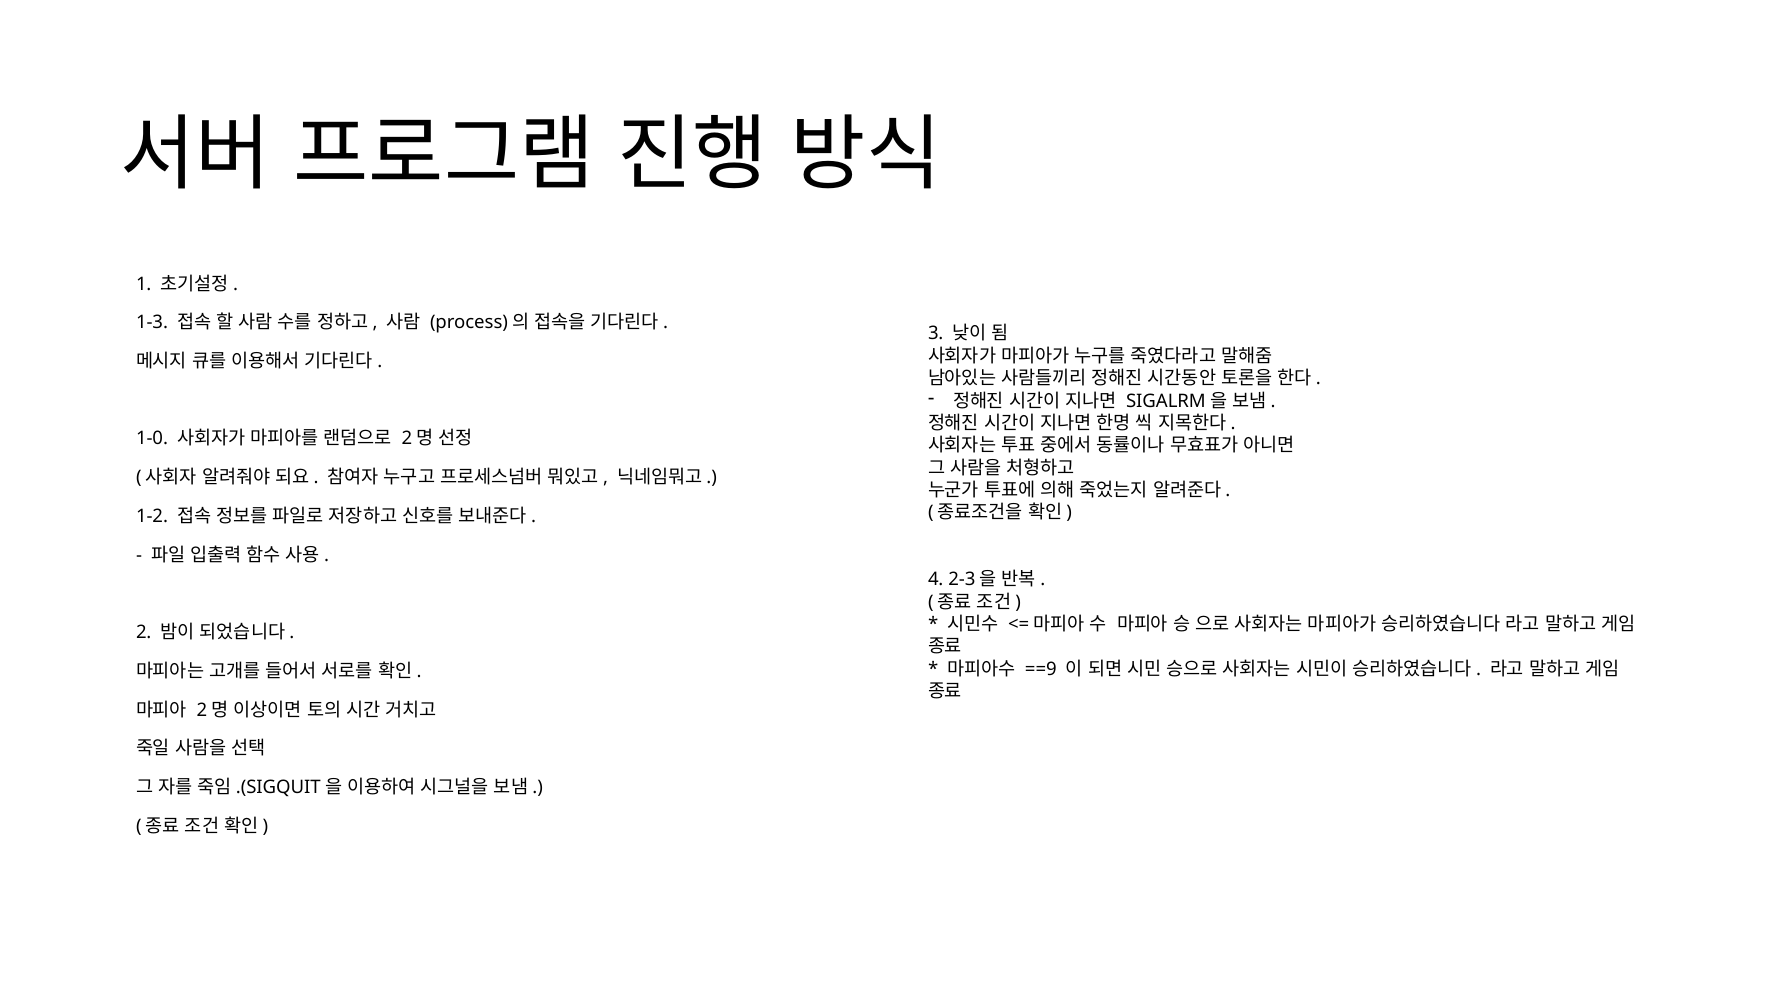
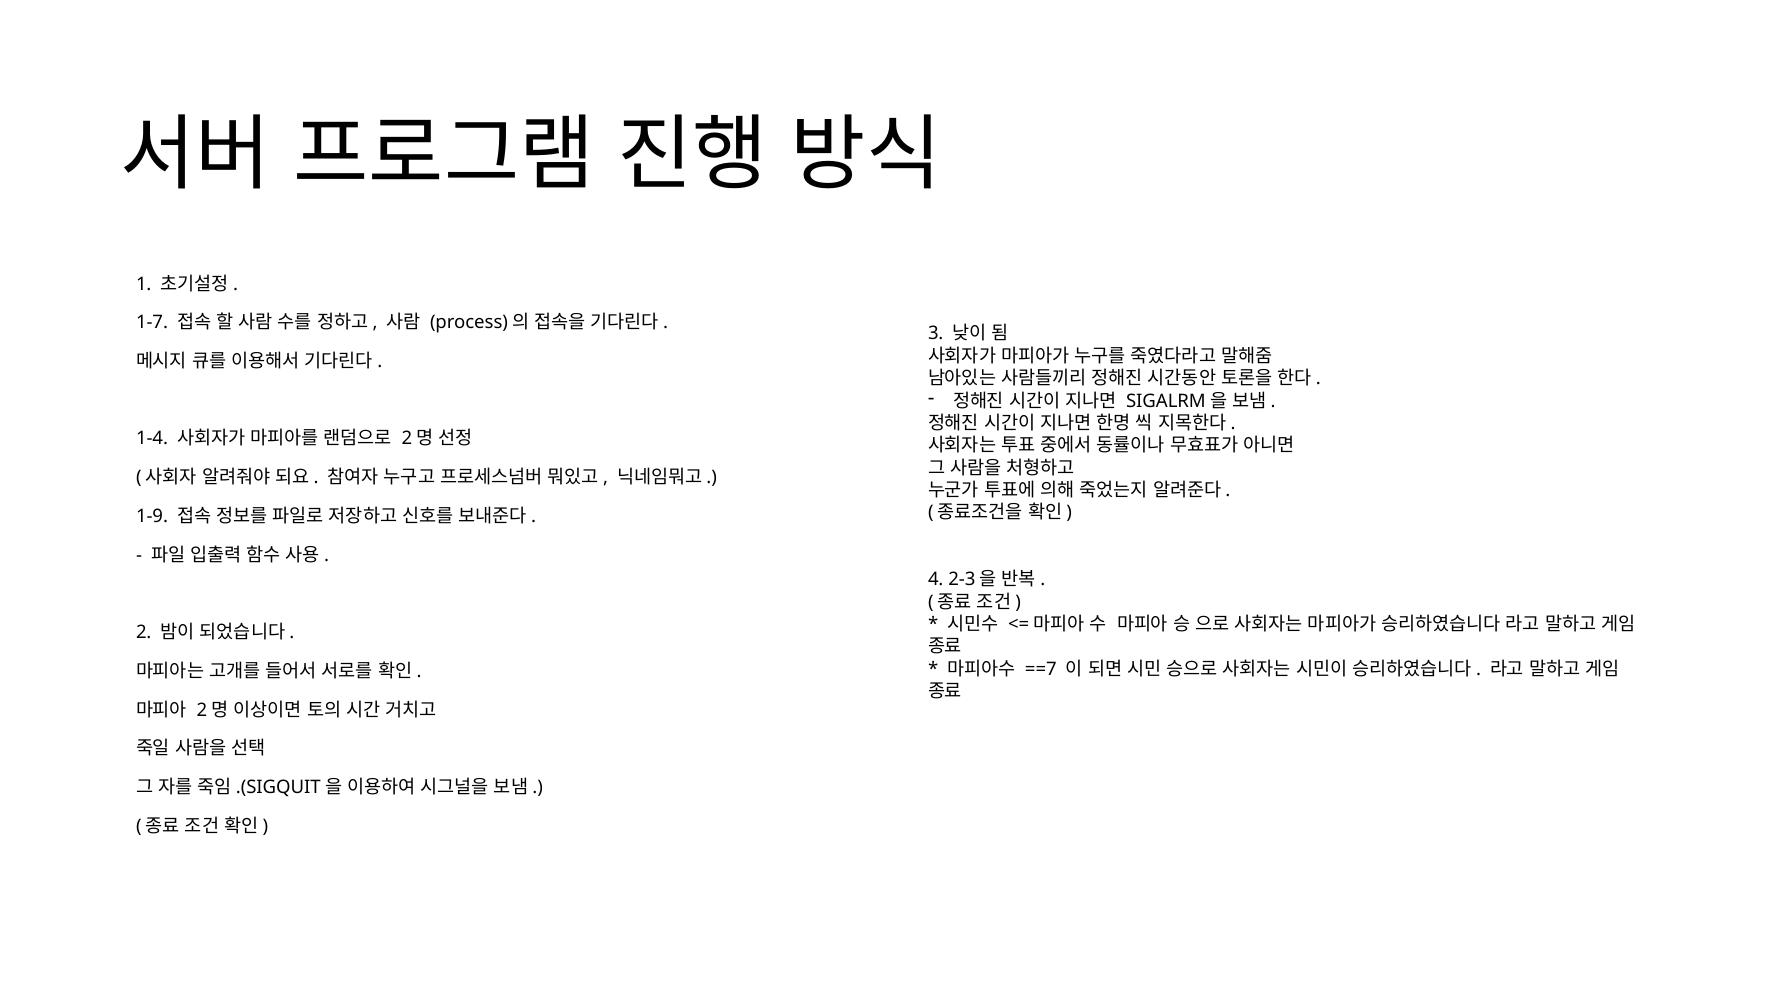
1-3: 1-3 -> 1-7
1-0: 1-0 -> 1-4
1-2: 1-2 -> 1-9
==9: ==9 -> ==7
